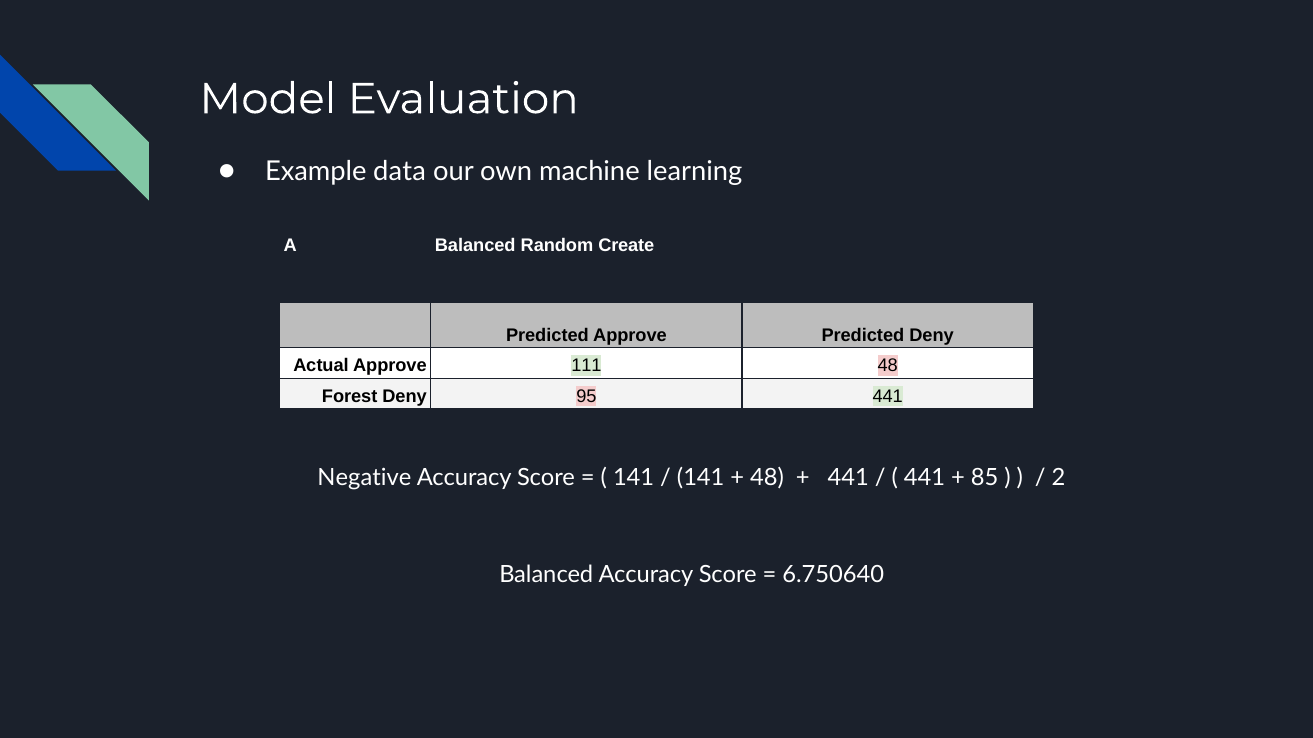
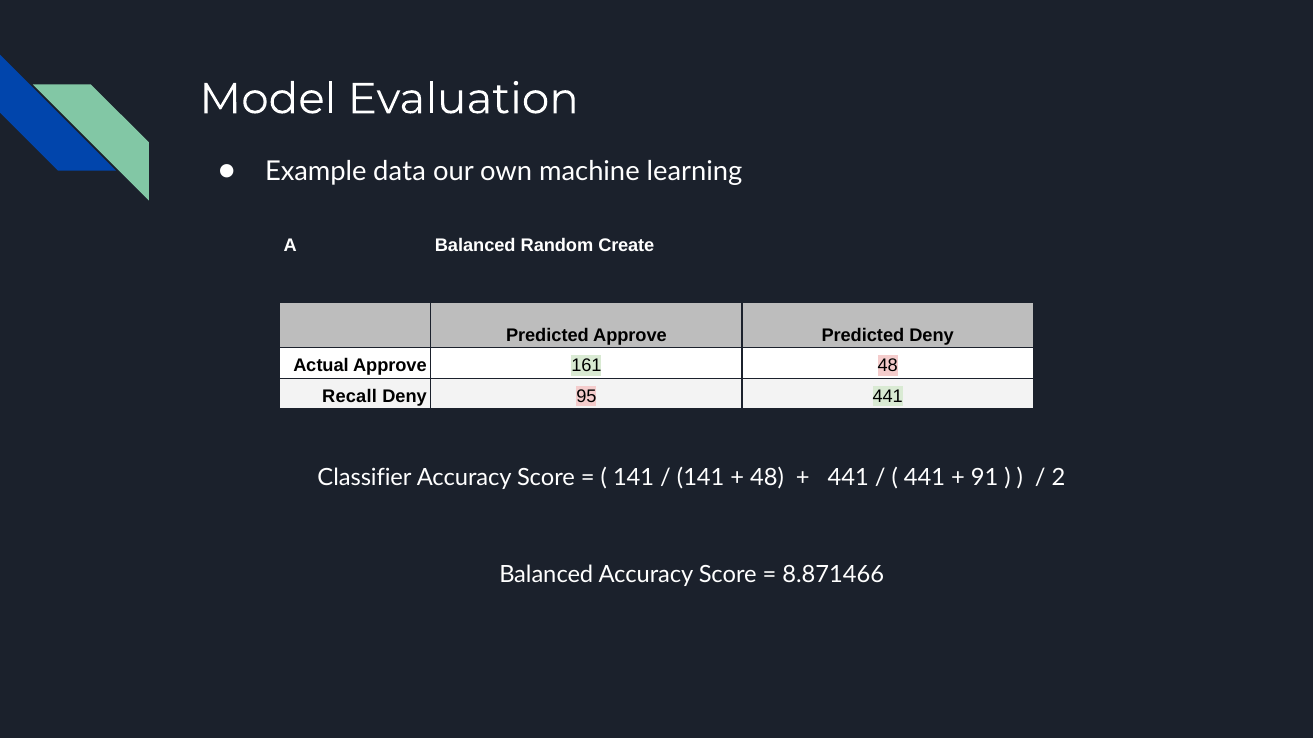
111: 111 -> 161
Forest: Forest -> Recall
Negative: Negative -> Classifier
85: 85 -> 91
6.750640: 6.750640 -> 8.871466
